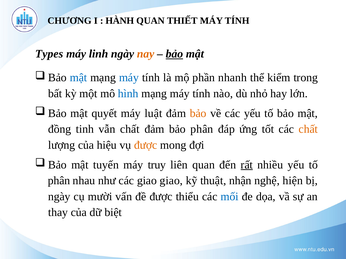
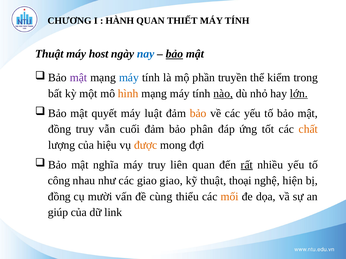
Types at (49, 54): Types -> Thuật
linh: linh -> host
nay colour: orange -> blue
mật at (78, 78) colour: blue -> purple
nhanh: nhanh -> truyền
hình colour: blue -> orange
nào underline: none -> present
lớn underline: none -> present
đồng tinh: tinh -> truy
vẫn chất: chất -> cuối
tuyến: tuyến -> nghĩa
phân at (59, 181): phân -> công
nhận: nhận -> thoại
ngày at (59, 197): ngày -> đồng
đề được: được -> cùng
mối colour: blue -> orange
thay: thay -> giúp
biệt: biệt -> link
